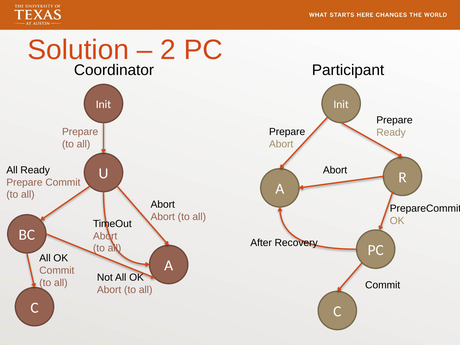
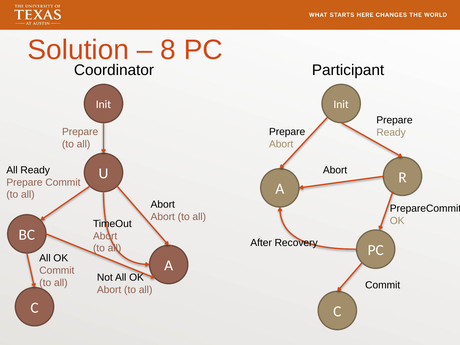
2: 2 -> 8
